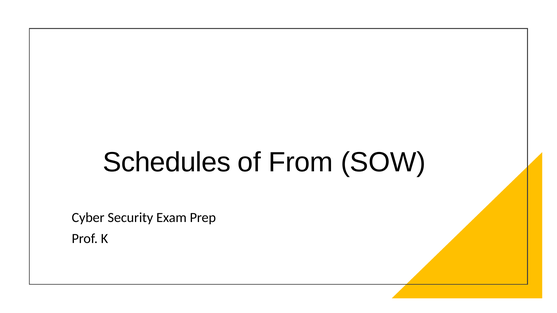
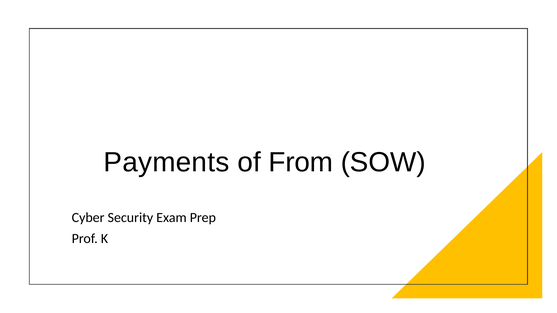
Schedules: Schedules -> Payments
